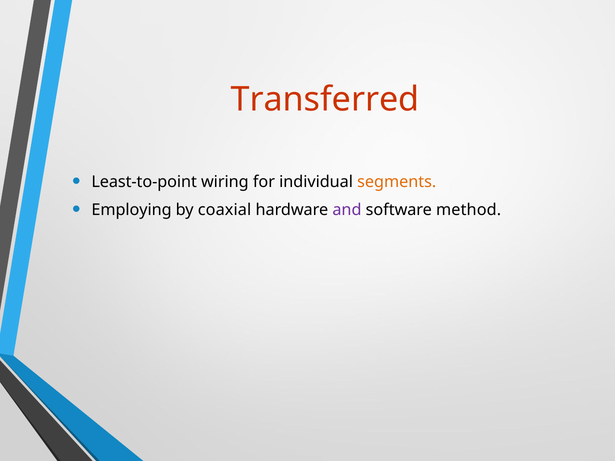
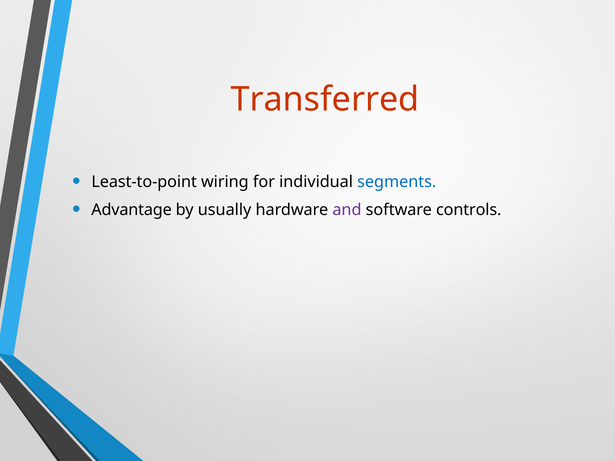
segments colour: orange -> blue
Employing: Employing -> Advantage
coaxial: coaxial -> usually
method: method -> controls
